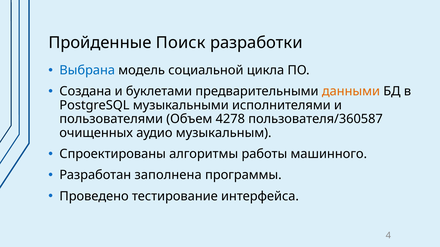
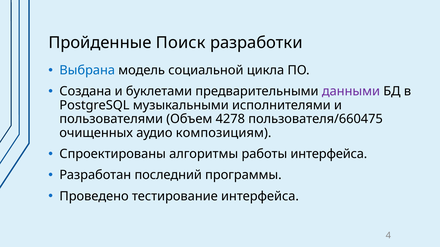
данными colour: orange -> purple
пользователя/360587: пользователя/360587 -> пользователя/660475
музыкальным: музыкальным -> композициям
работы машинного: машинного -> интерфейса
заполнена: заполнена -> последний
